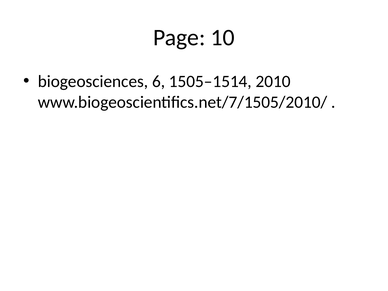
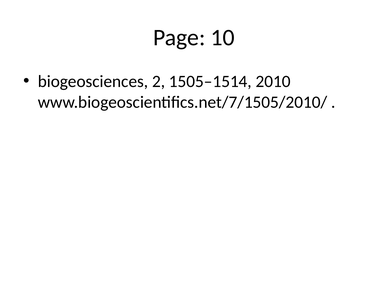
6: 6 -> 2
